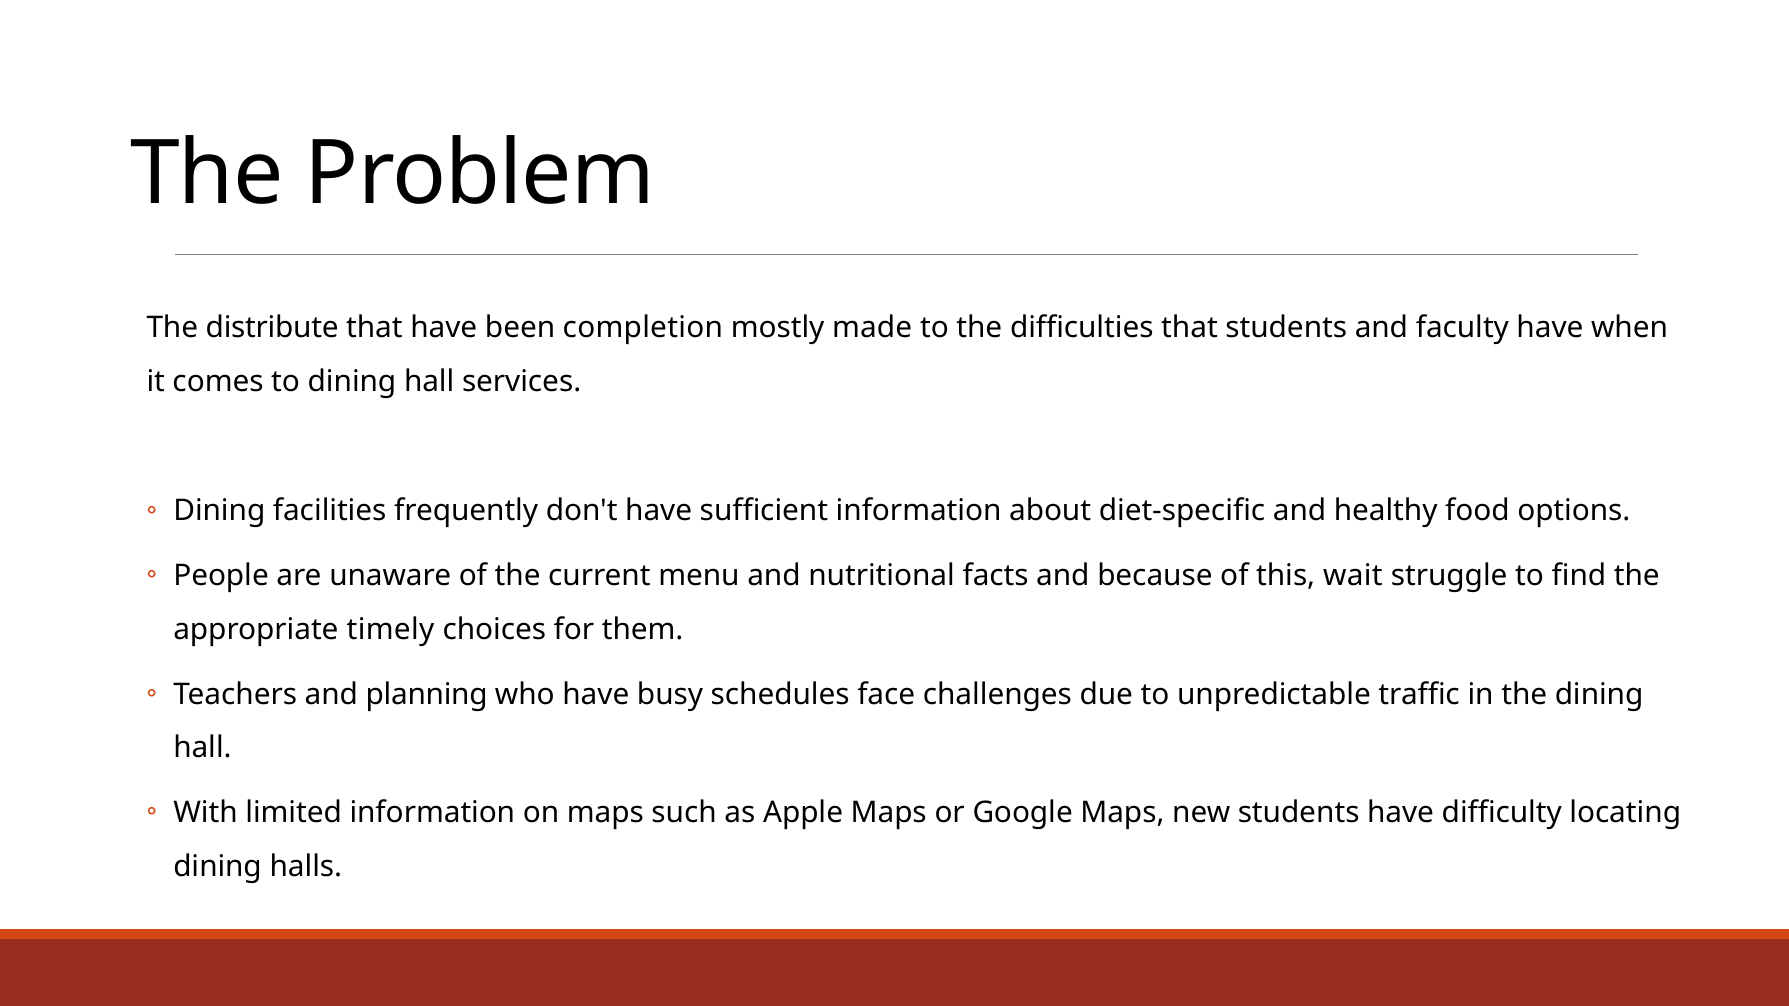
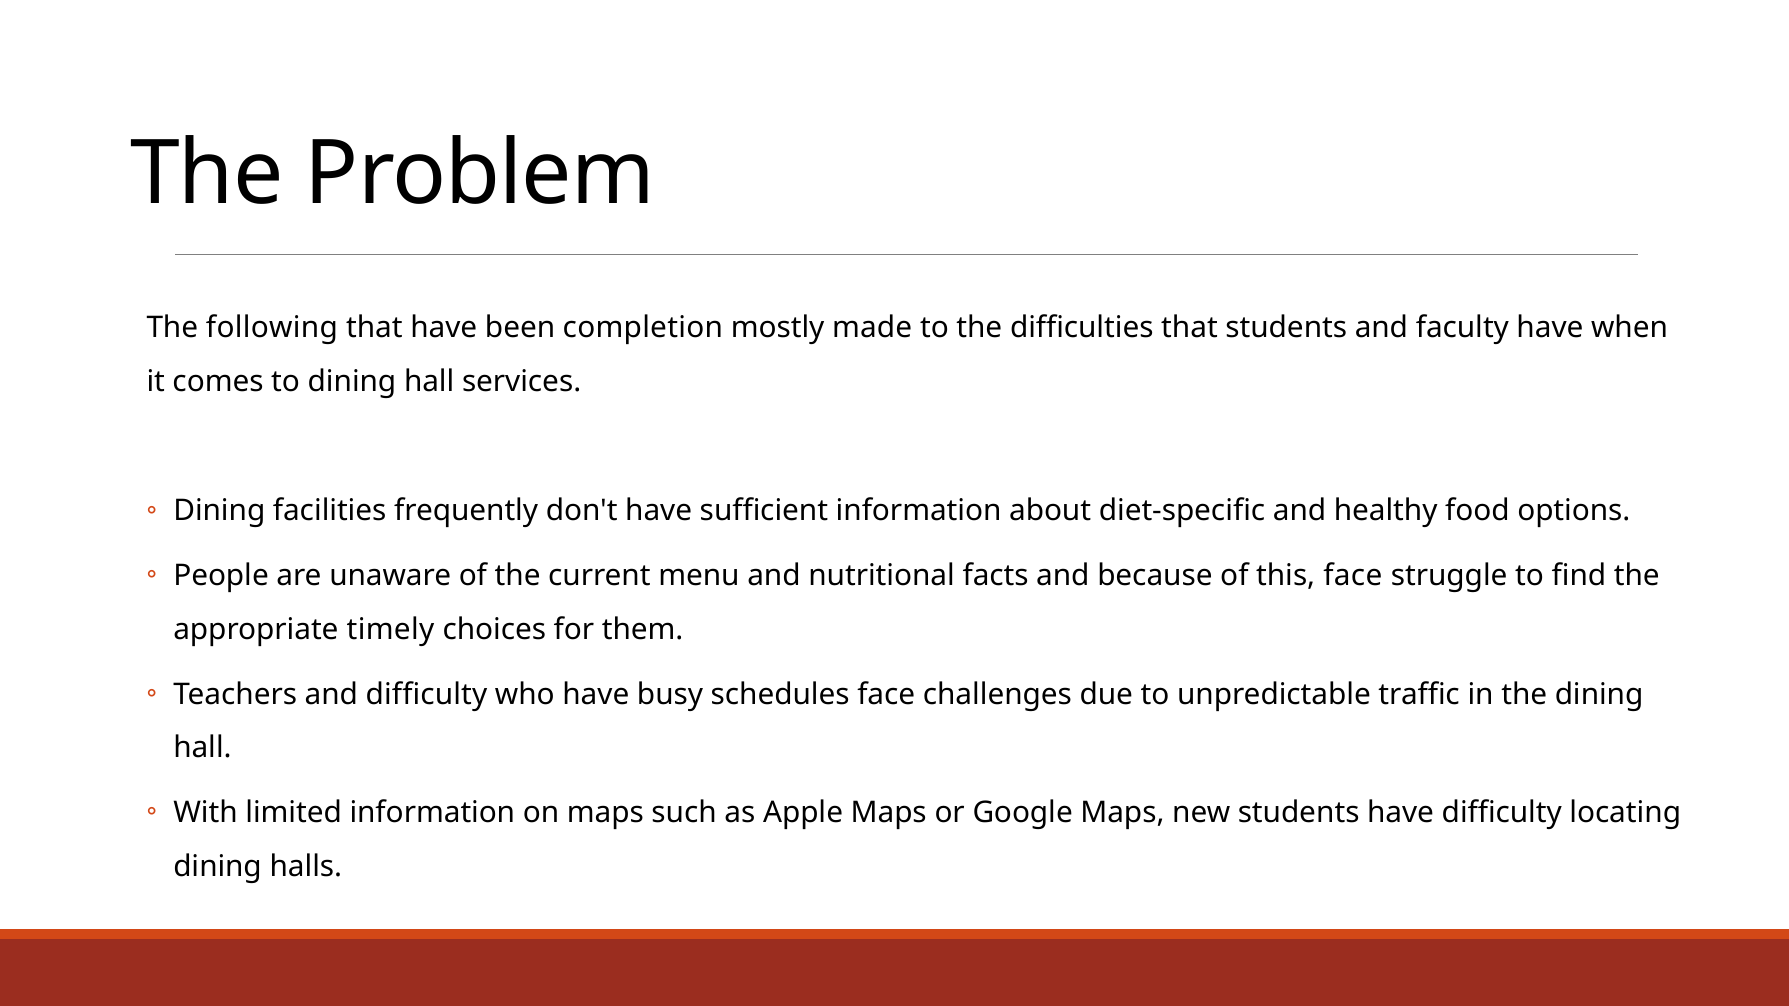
distribute: distribute -> following
this wait: wait -> face
and planning: planning -> difficulty
